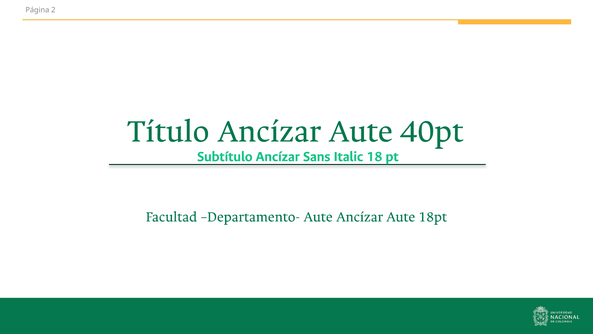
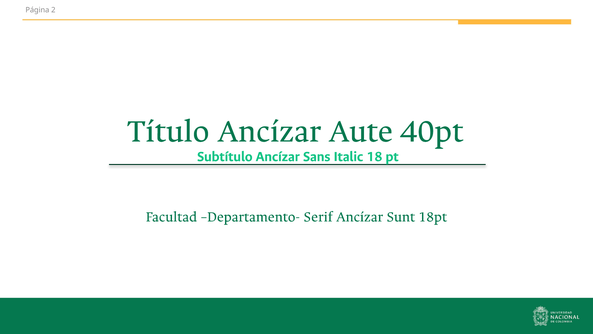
Departamento- Aute: Aute -> Serif
Aute at (401, 216): Aute -> Sunt
